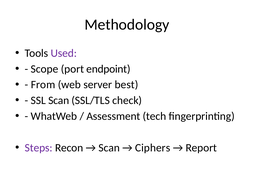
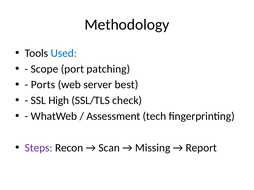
Used colour: purple -> blue
endpoint: endpoint -> patching
From: From -> Ports
SSL Scan: Scan -> High
Ciphers: Ciphers -> Missing
